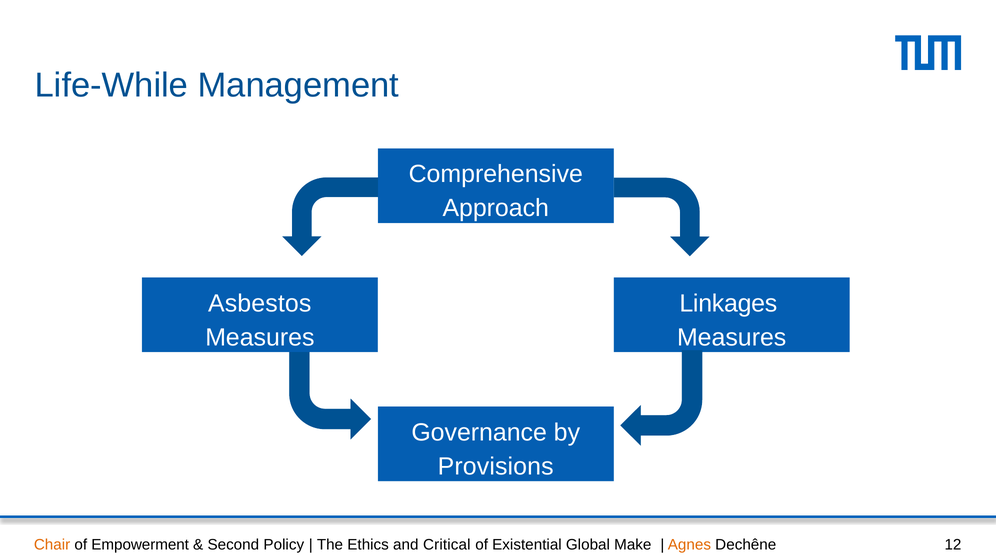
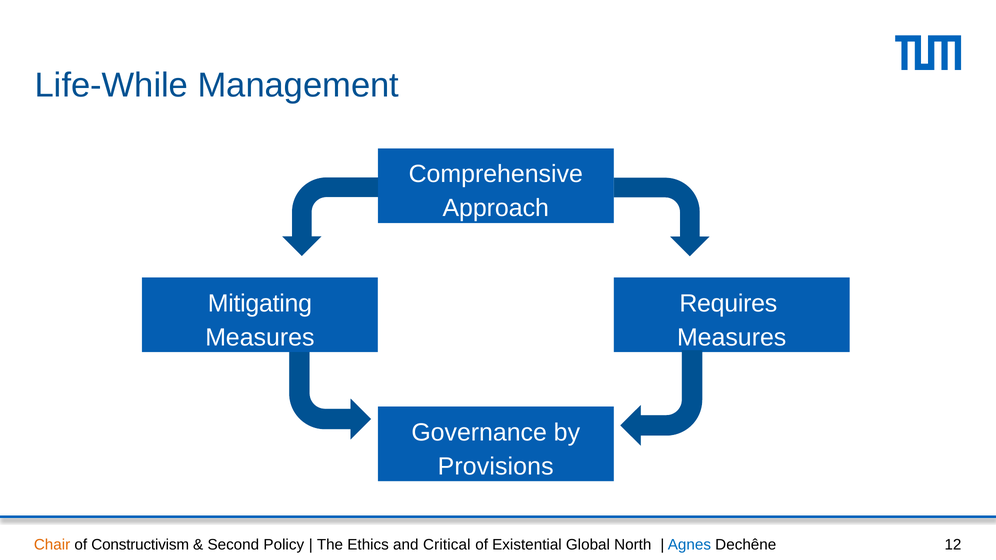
Asbestos: Asbestos -> Mitigating
Linkages: Linkages -> Requires
Empowerment: Empowerment -> Constructivism
Make: Make -> North
Agnes colour: orange -> blue
